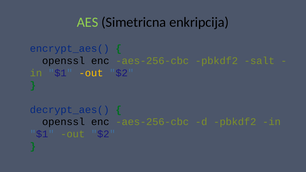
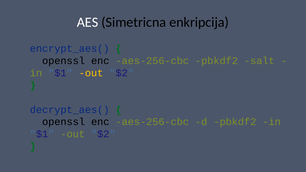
AES colour: light green -> white
